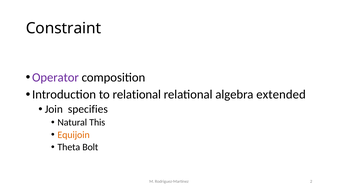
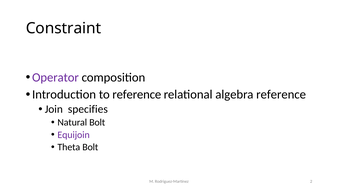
to relational: relational -> reference
algebra extended: extended -> reference
Natural This: This -> Bolt
Equijoin colour: orange -> purple
